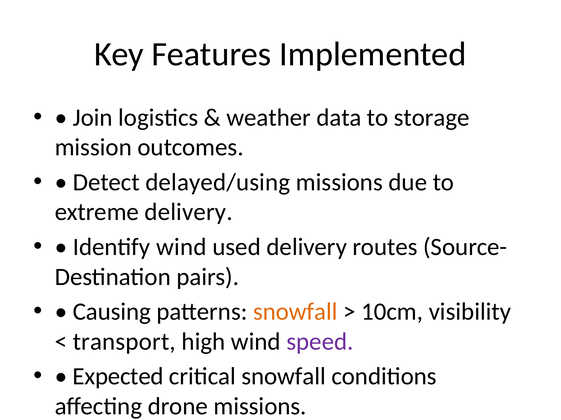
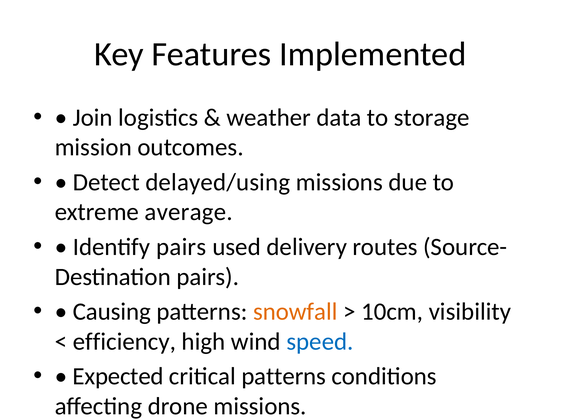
extreme delivery: delivery -> average
Identify wind: wind -> pairs
transport: transport -> efficiency
speed colour: purple -> blue
critical snowfall: snowfall -> patterns
